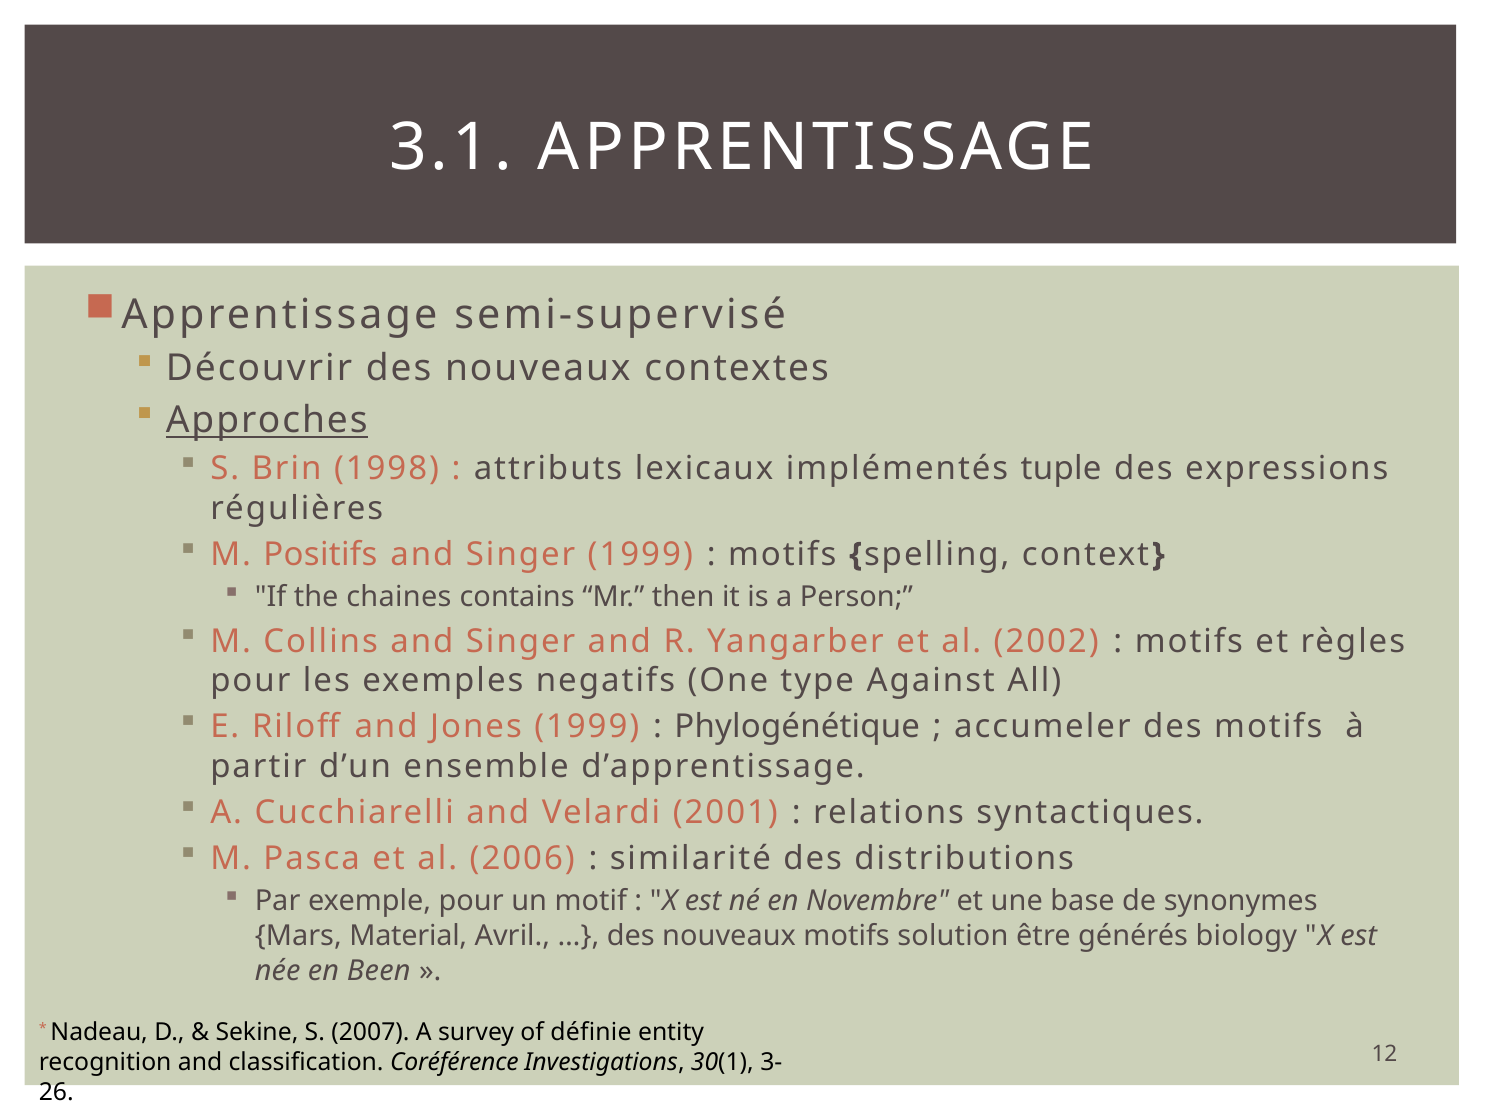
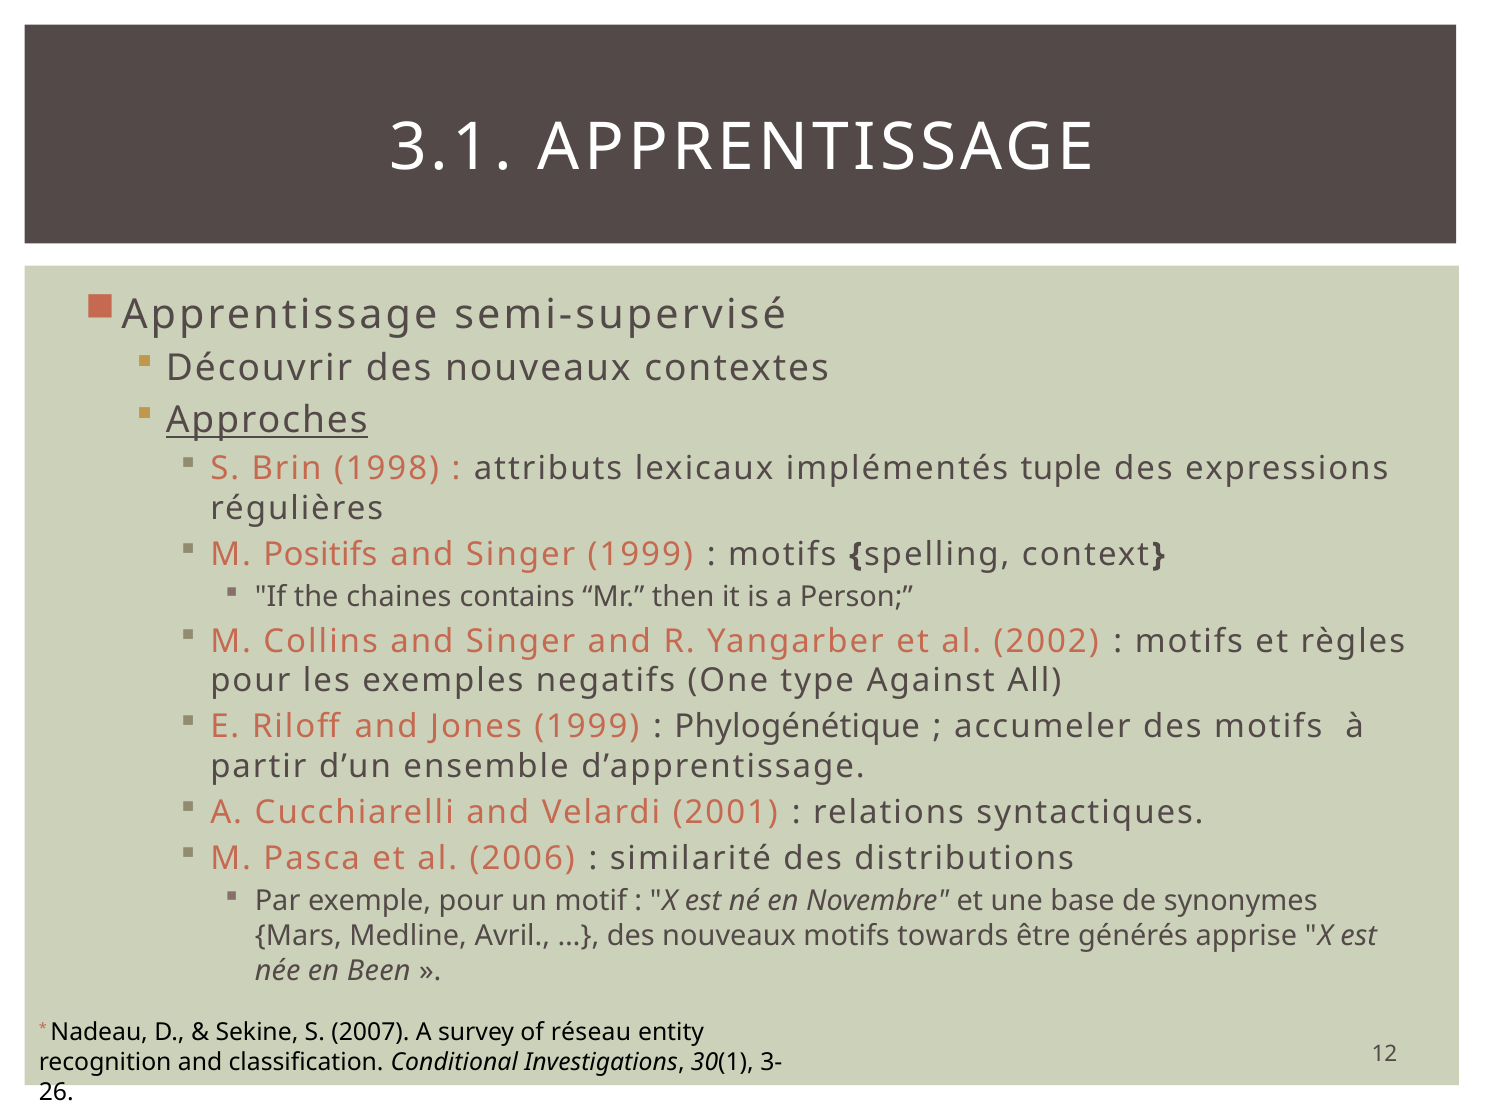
Material: Material -> Medline
solution: solution -> towards
biology: biology -> apprise
définie: définie -> réseau
Coréférence: Coréférence -> Conditional
